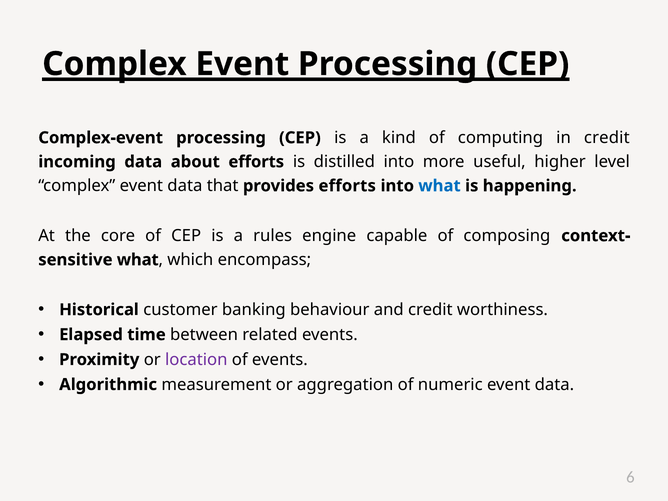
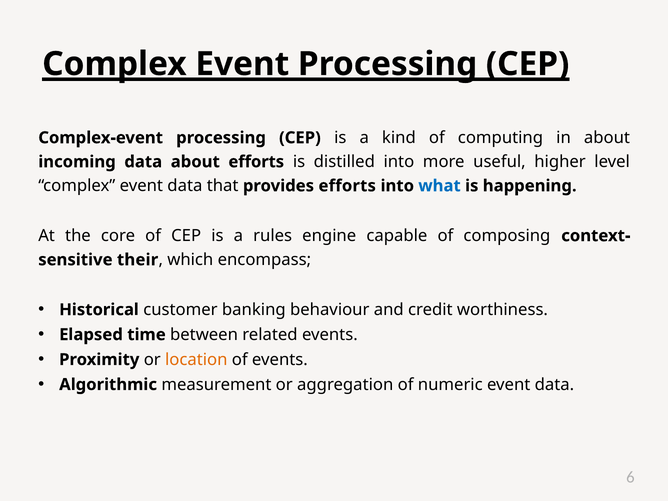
in credit: credit -> about
what at (138, 260): what -> their
location colour: purple -> orange
